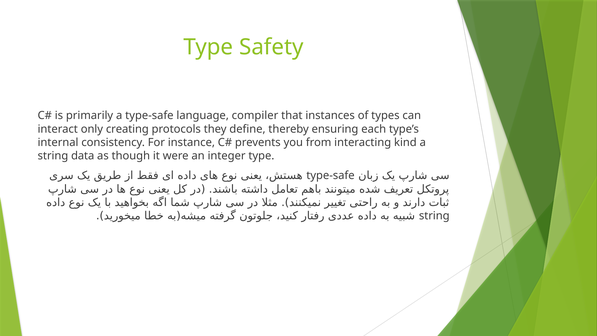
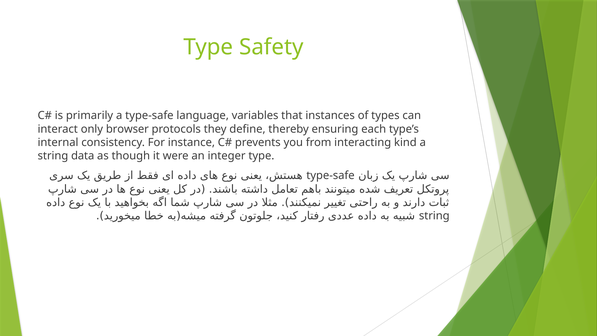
compiler: compiler -> variables
creating: creating -> browser
